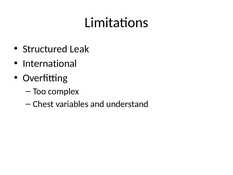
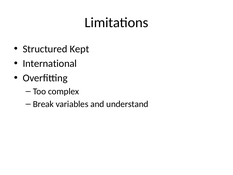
Leak: Leak -> Kept
Chest: Chest -> Break
